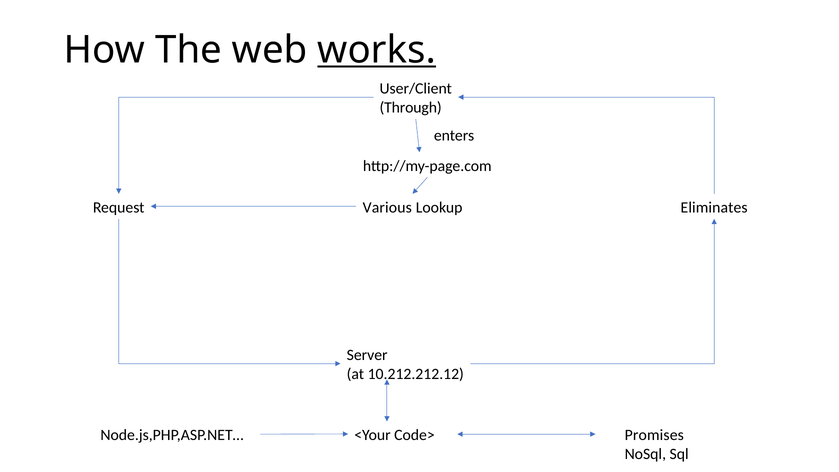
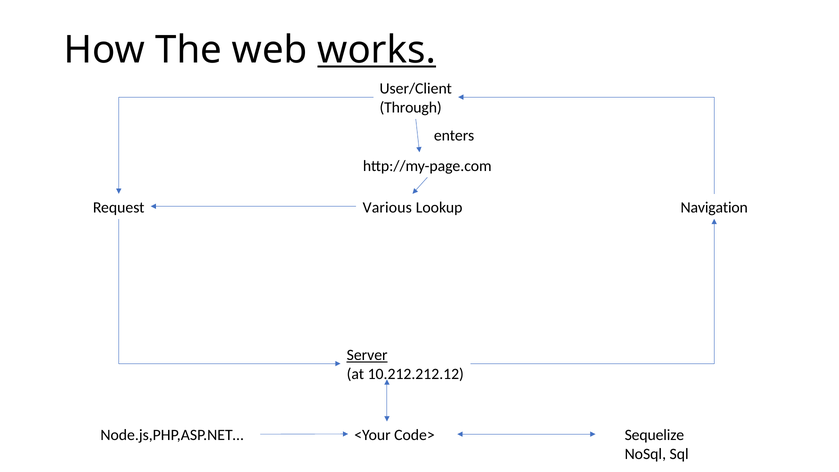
Eliminates: Eliminates -> Navigation
Server underline: none -> present
Promises: Promises -> Sequelize
